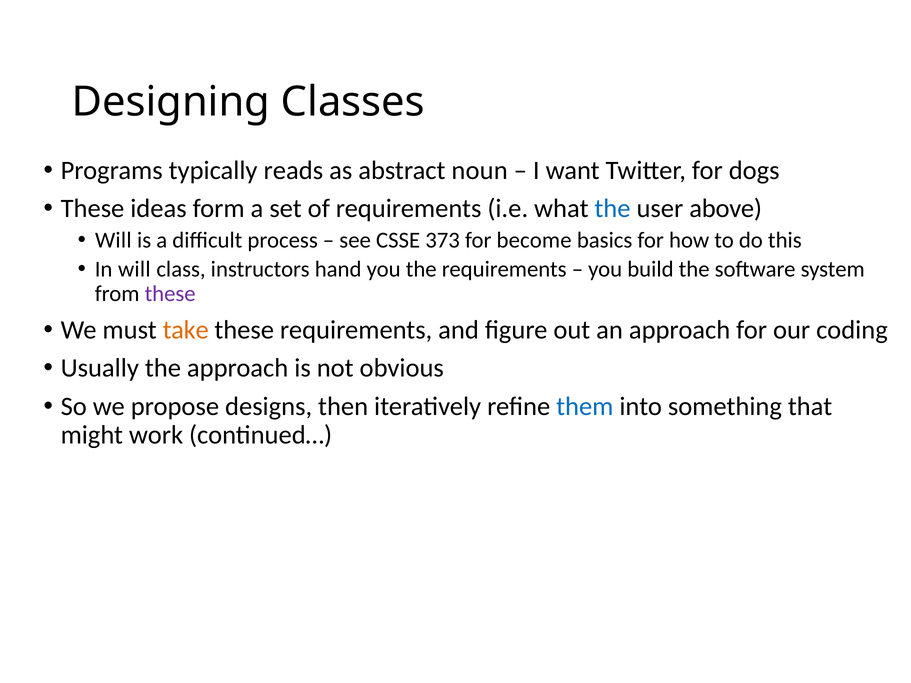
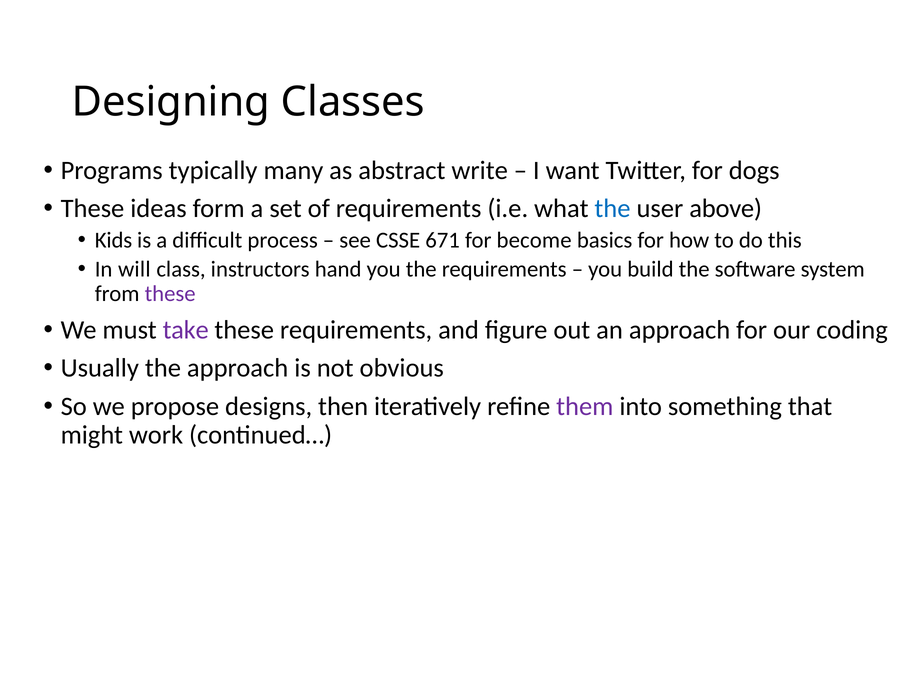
reads: reads -> many
noun: noun -> write
Will at (113, 240): Will -> Kids
373: 373 -> 671
take colour: orange -> purple
them colour: blue -> purple
